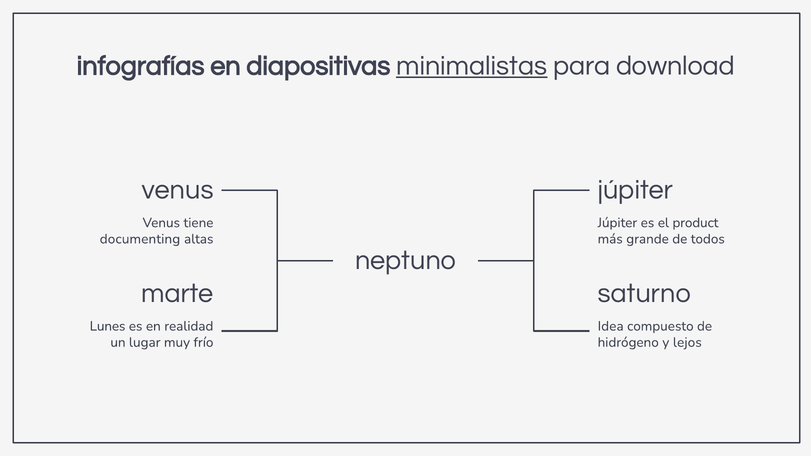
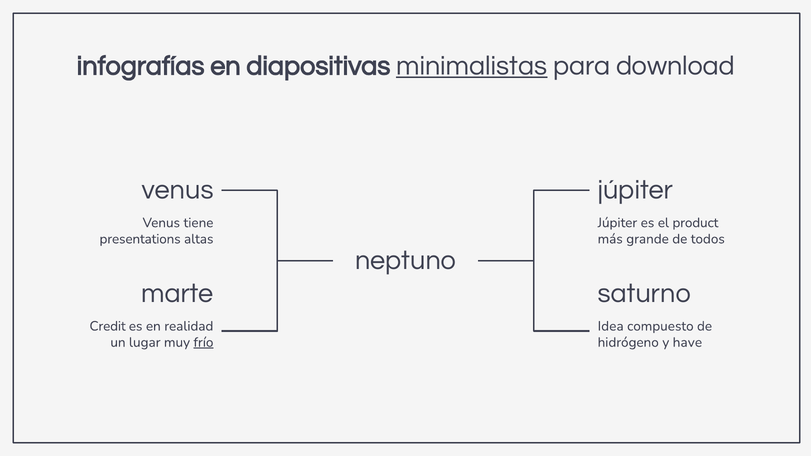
documenting: documenting -> presentations
Lunes: Lunes -> Credit
frío underline: none -> present
lejos: lejos -> have
